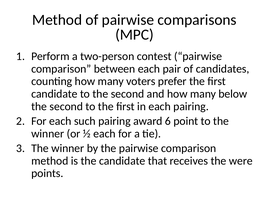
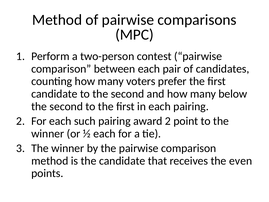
award 6: 6 -> 2
were: were -> even
